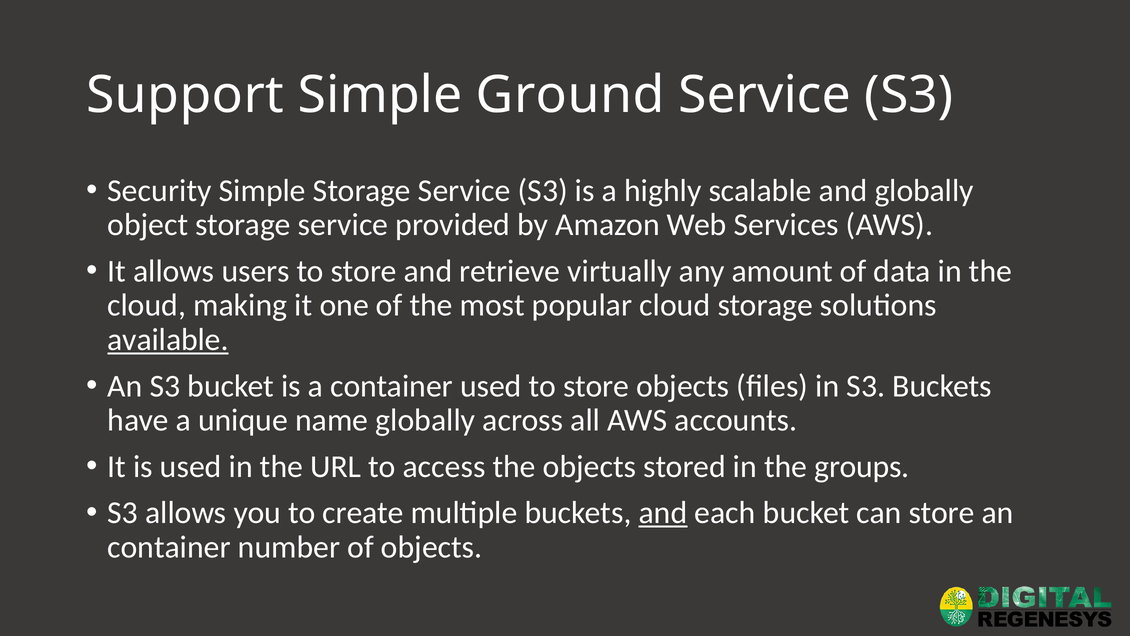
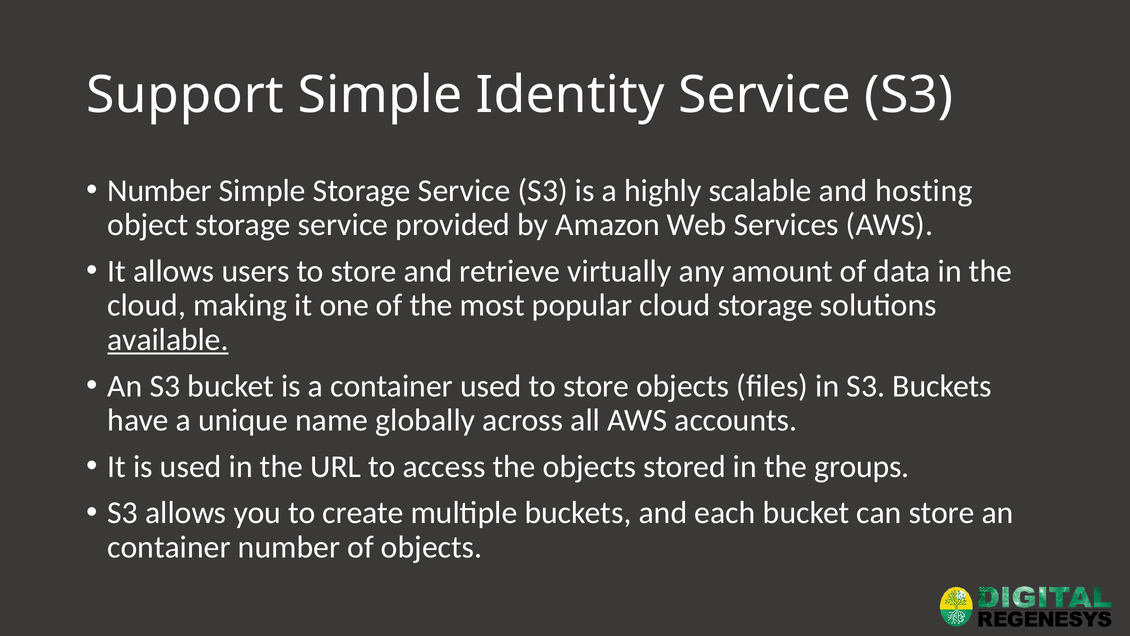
Ground: Ground -> Identity
Security at (159, 190): Security -> Number
and globally: globally -> hosting
and at (663, 512) underline: present -> none
